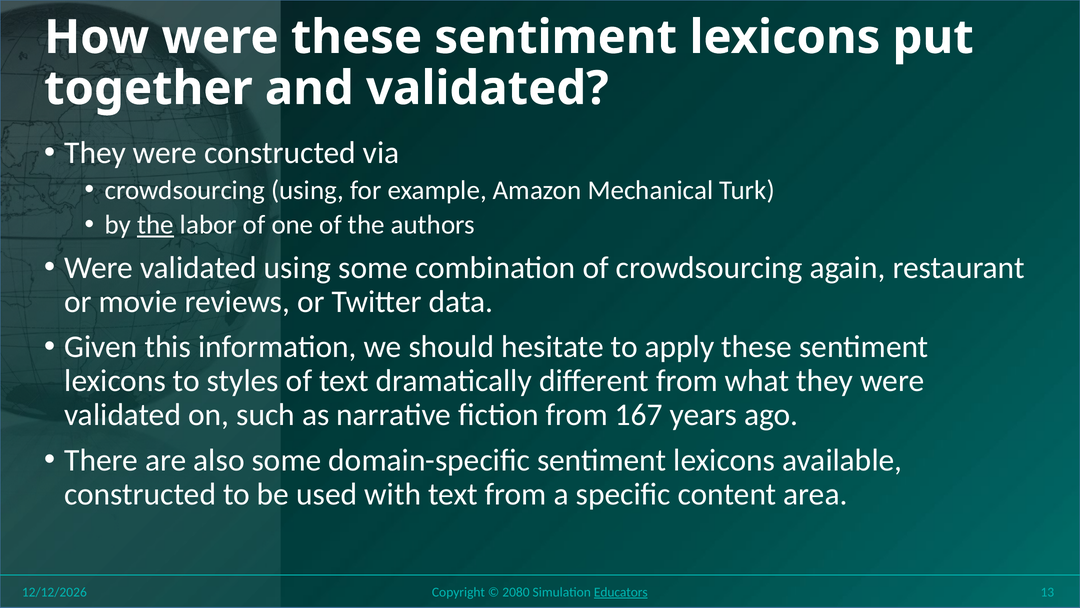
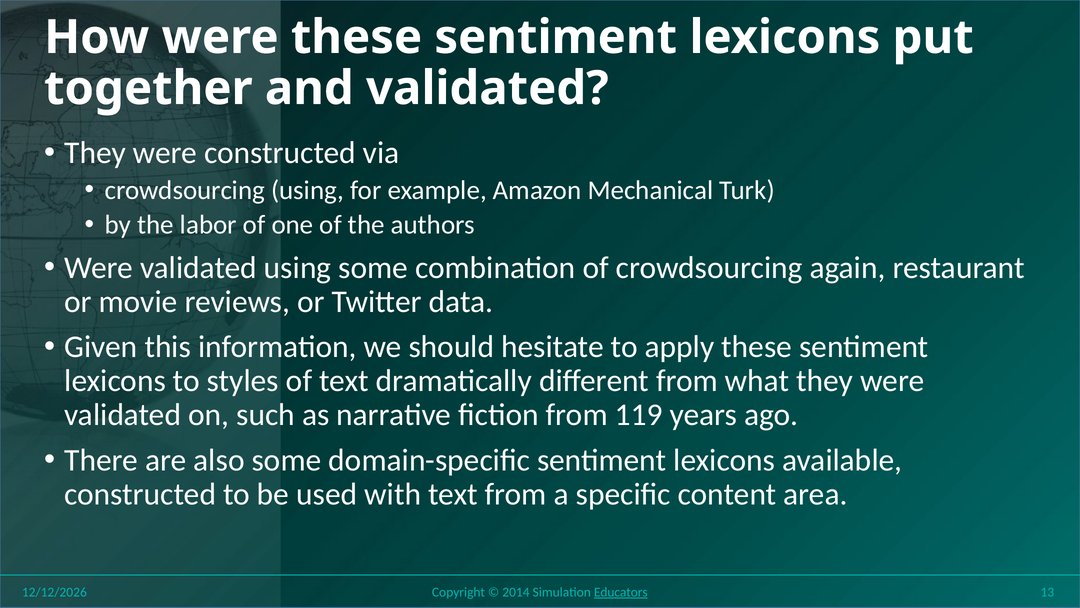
the at (155, 225) underline: present -> none
167: 167 -> 119
2080: 2080 -> 2014
